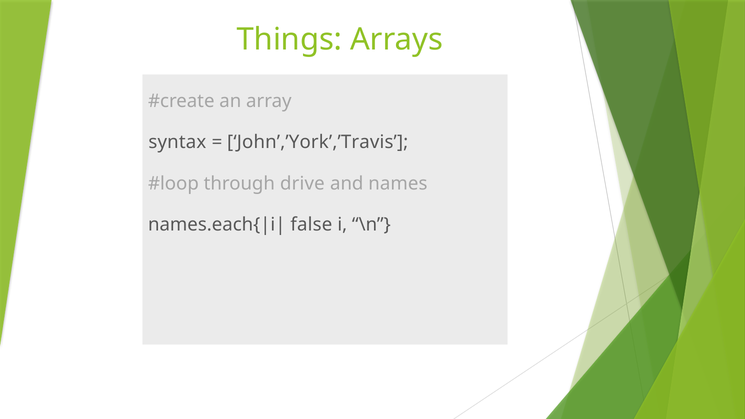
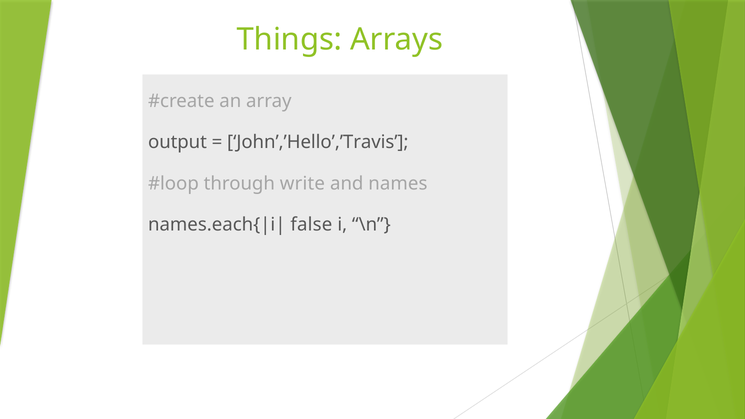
syntax: syntax -> output
John’,’York’,’Travis: John’,’York’,’Travis -> John’,’Hello’,’Travis
drive: drive -> write
